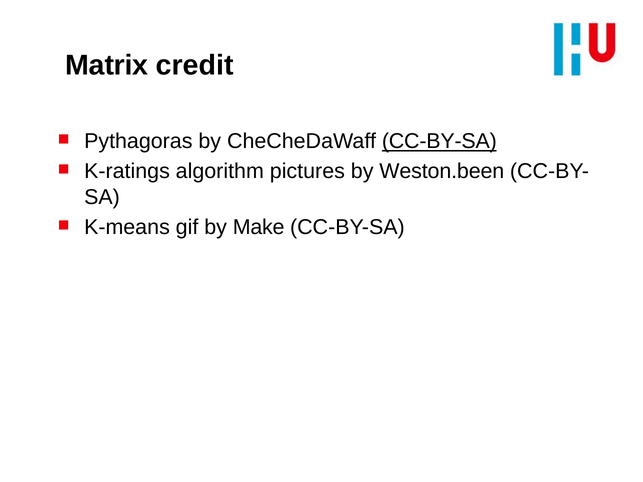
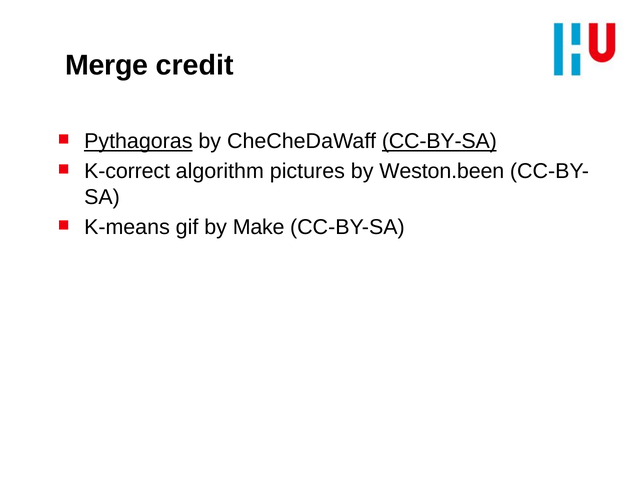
Matrix: Matrix -> Merge
Pythagoras underline: none -> present
K-ratings: K-ratings -> K-correct
